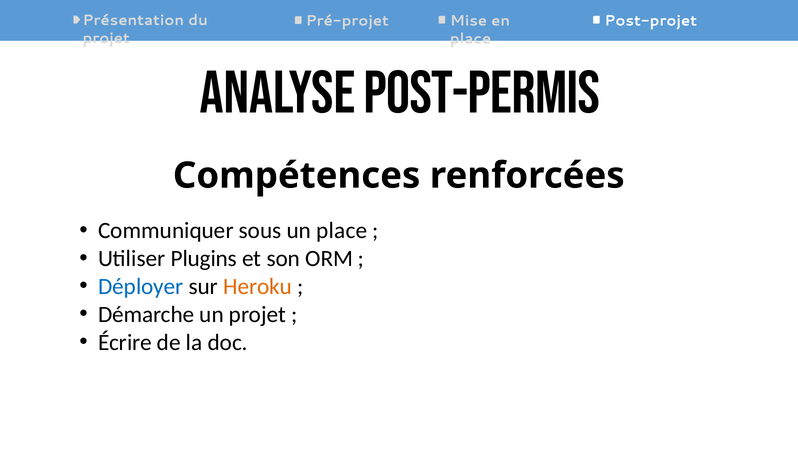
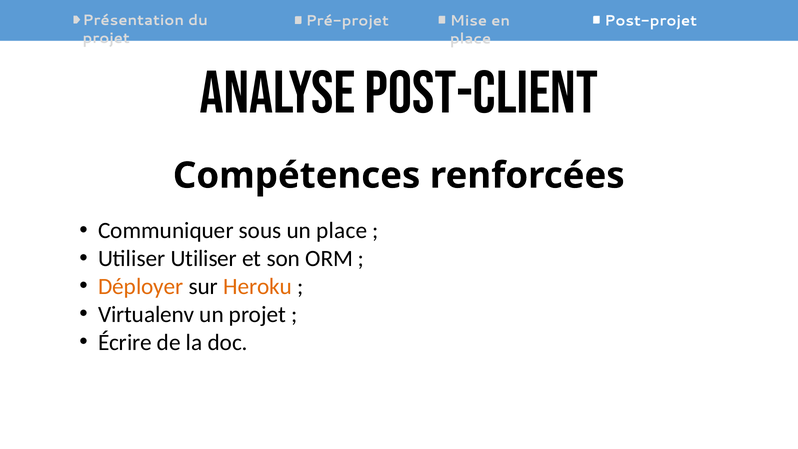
post-permis: post-permis -> post-client
Utiliser Plugins: Plugins -> Utiliser
Déployer colour: blue -> orange
Démarche: Démarche -> Virtualenv
